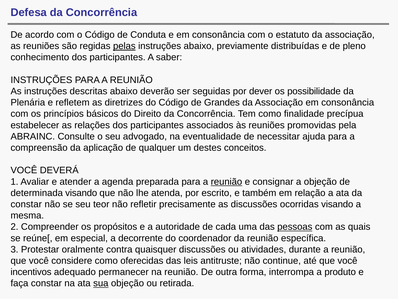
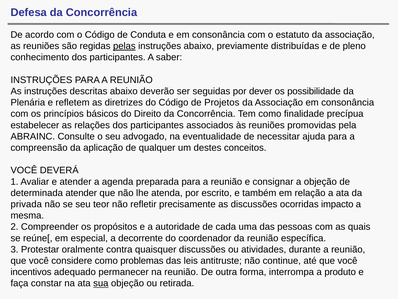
Grandes: Grandes -> Projetos
reunião at (226, 181) underline: present -> none
determinada visando: visando -> atender
constar at (26, 204): constar -> privada
ocorridas visando: visando -> impacto
pessoas underline: present -> none
oferecidas: oferecidas -> problemas
